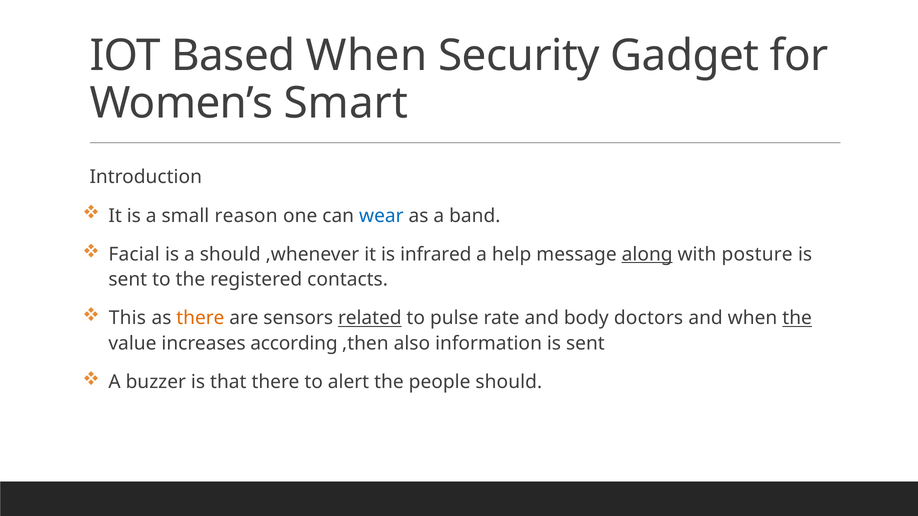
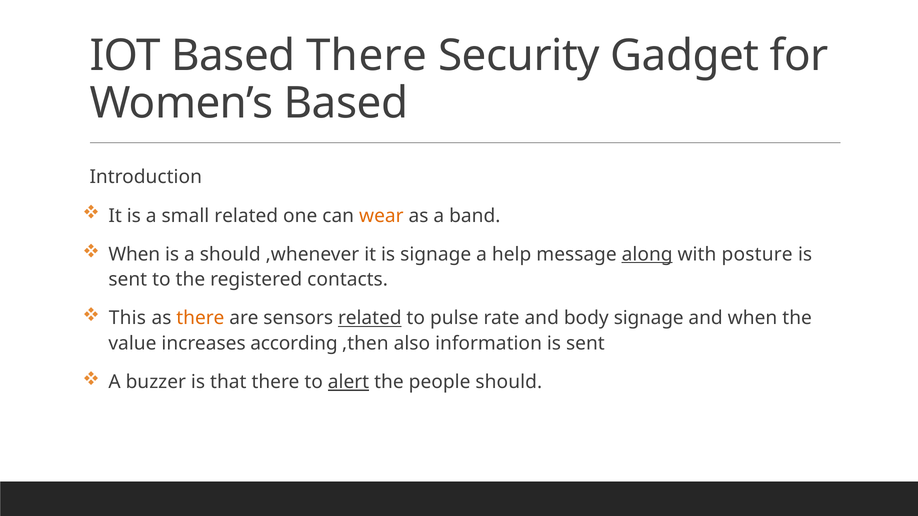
Based When: When -> There
Women’s Smart: Smart -> Based
small reason: reason -> related
wear colour: blue -> orange
Facial at (134, 255): Facial -> When
is infrared: infrared -> signage
body doctors: doctors -> signage
the at (797, 318) underline: present -> none
alert underline: none -> present
